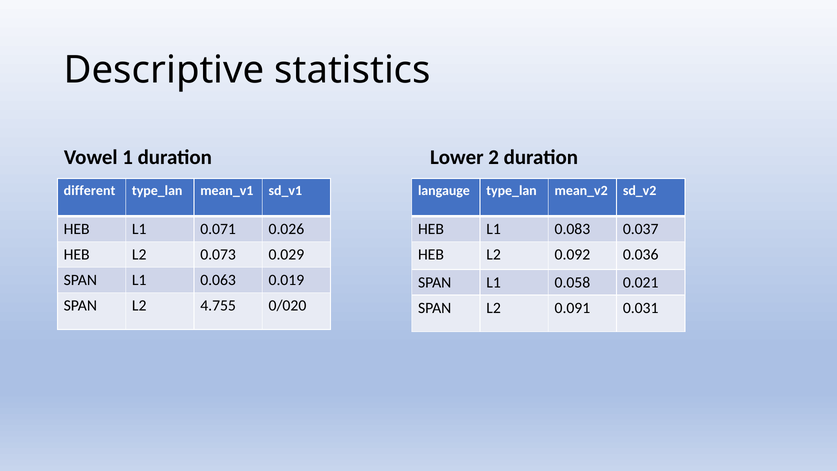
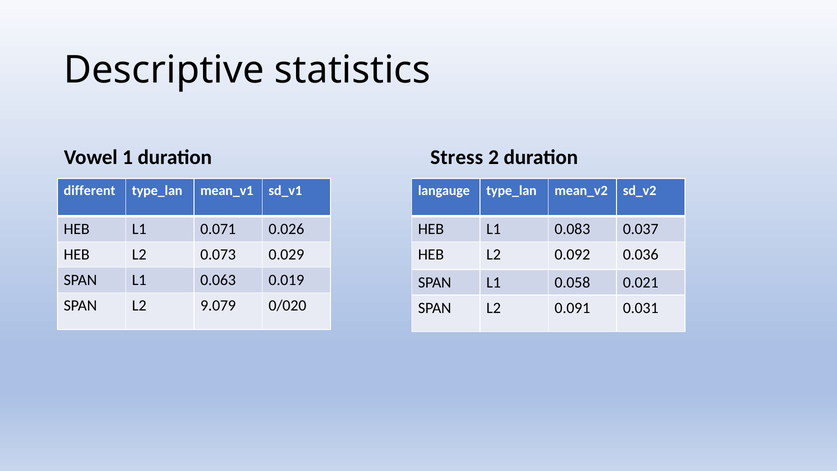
Lower: Lower -> Stress
4.755: 4.755 -> 9.079
